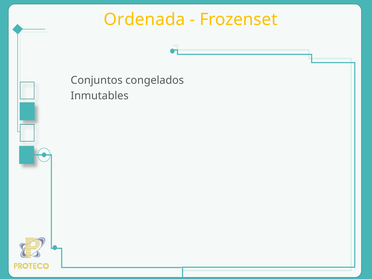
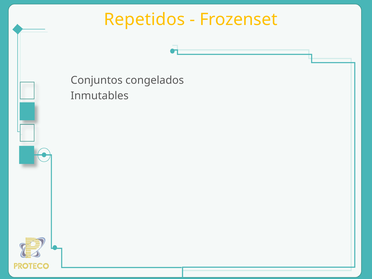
Ordenada: Ordenada -> Repetidos
